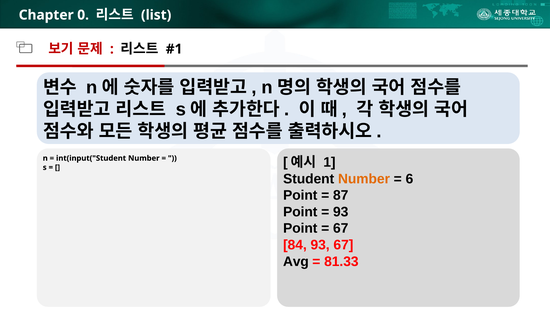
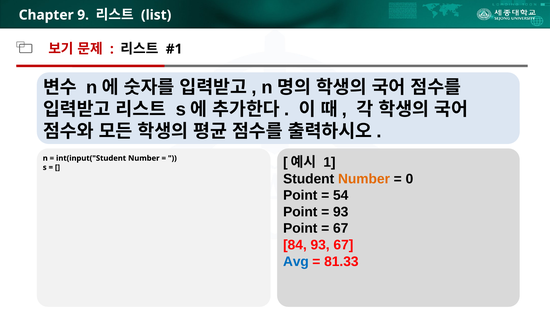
0: 0 -> 9
6: 6 -> 0
87: 87 -> 54
Avg colour: black -> blue
